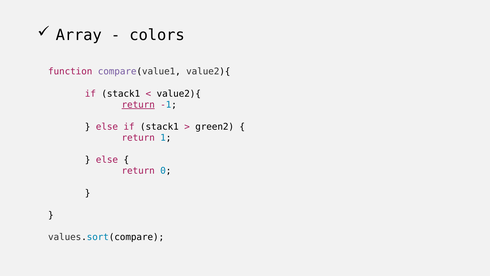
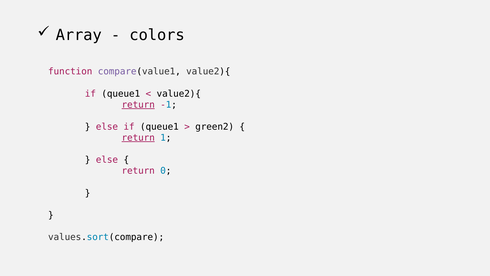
stack1 at (121, 94): stack1 -> queue1
else if stack1: stack1 -> queue1
return at (138, 138) underline: none -> present
